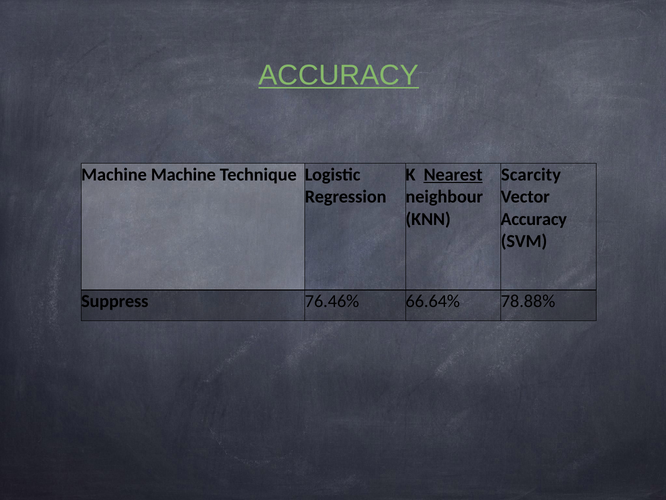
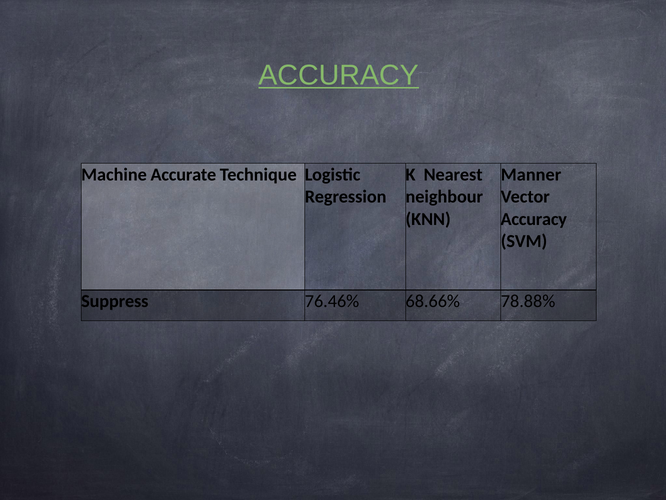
Machine Machine: Machine -> Accurate
Nearest underline: present -> none
Scarcity: Scarcity -> Manner
66.64%: 66.64% -> 68.66%
